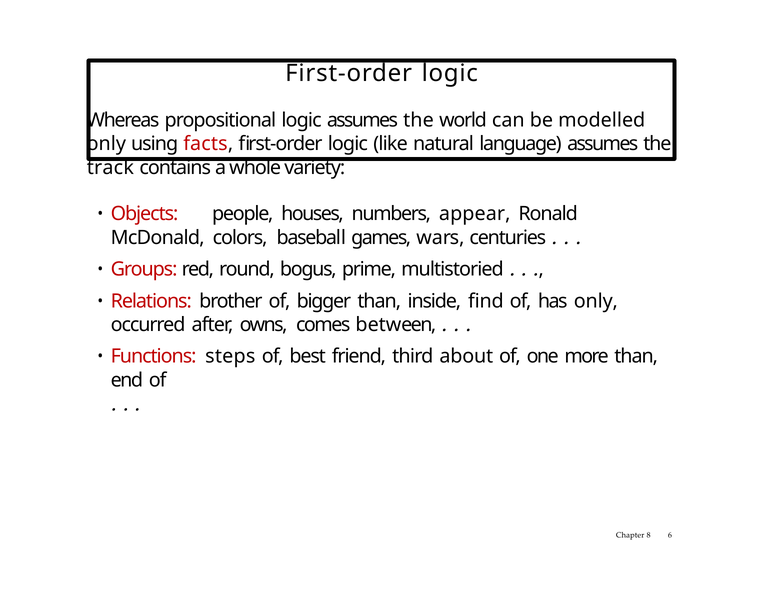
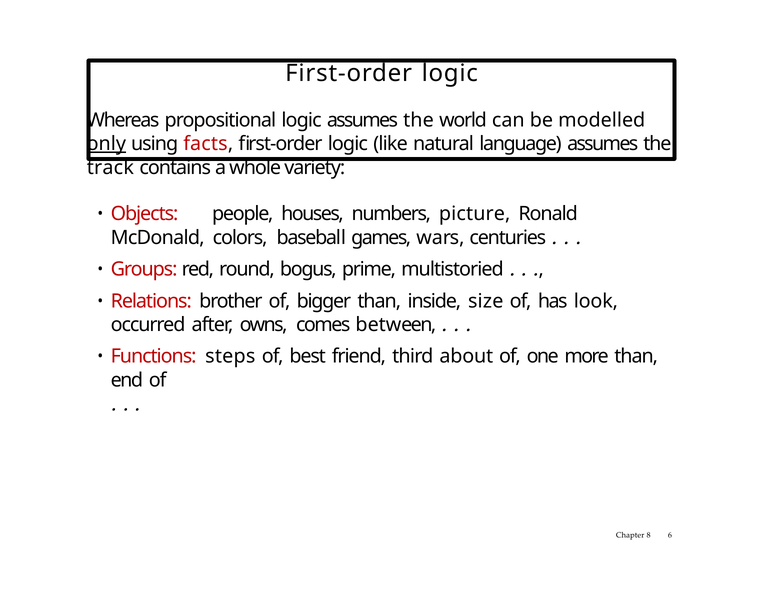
only at (106, 144) underline: none -> present
appear: appear -> picture
find: find -> size
has only: only -> look
